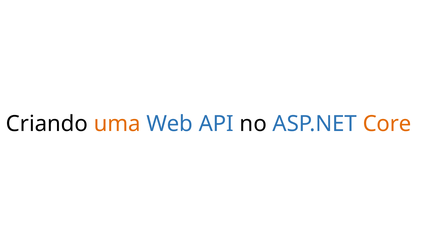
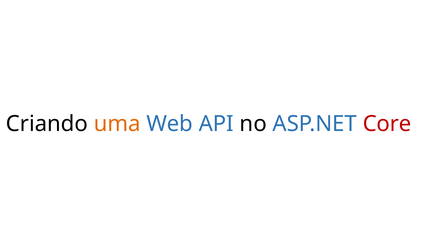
Core colour: orange -> red
